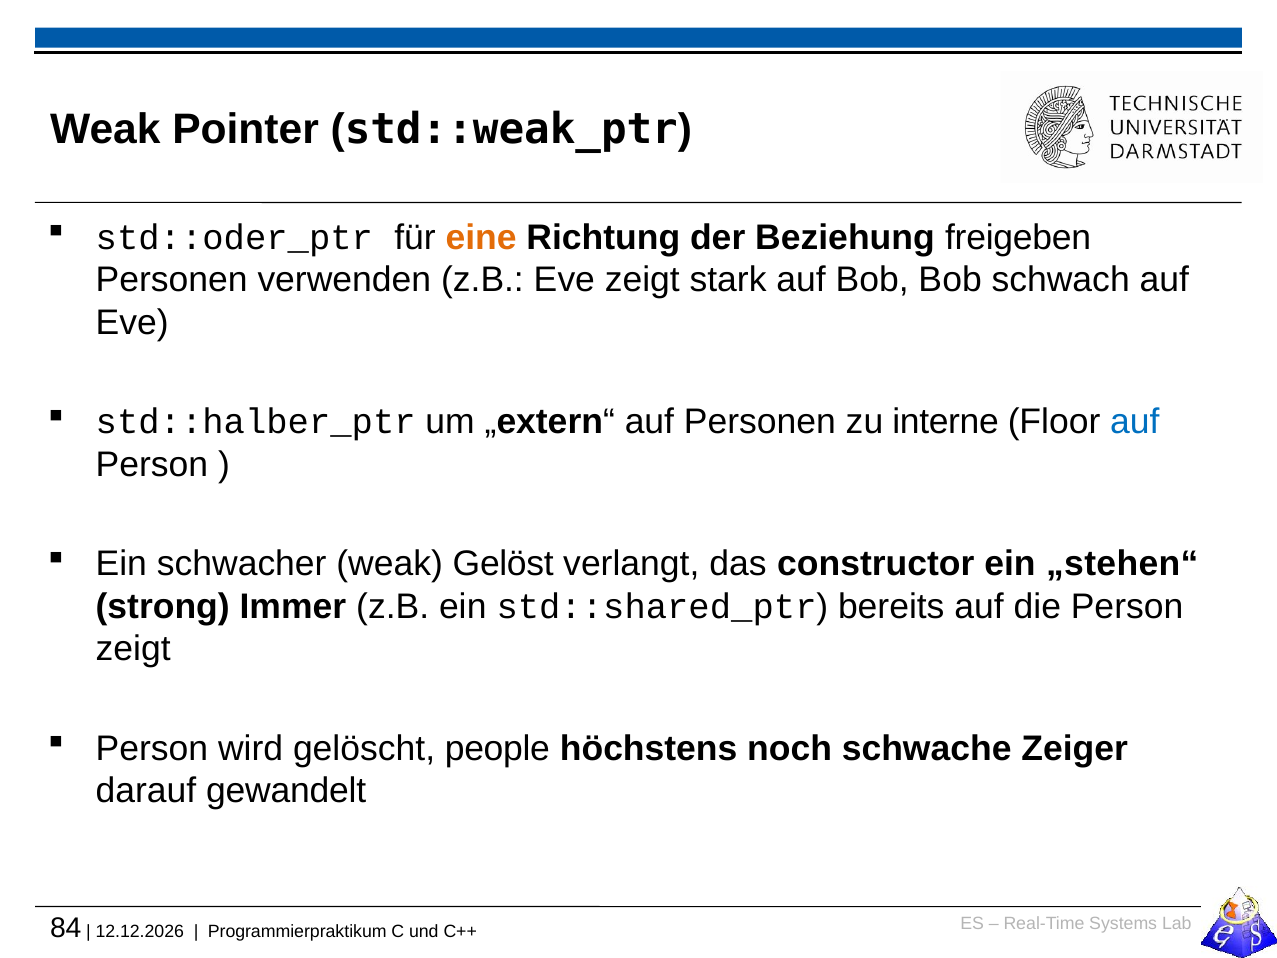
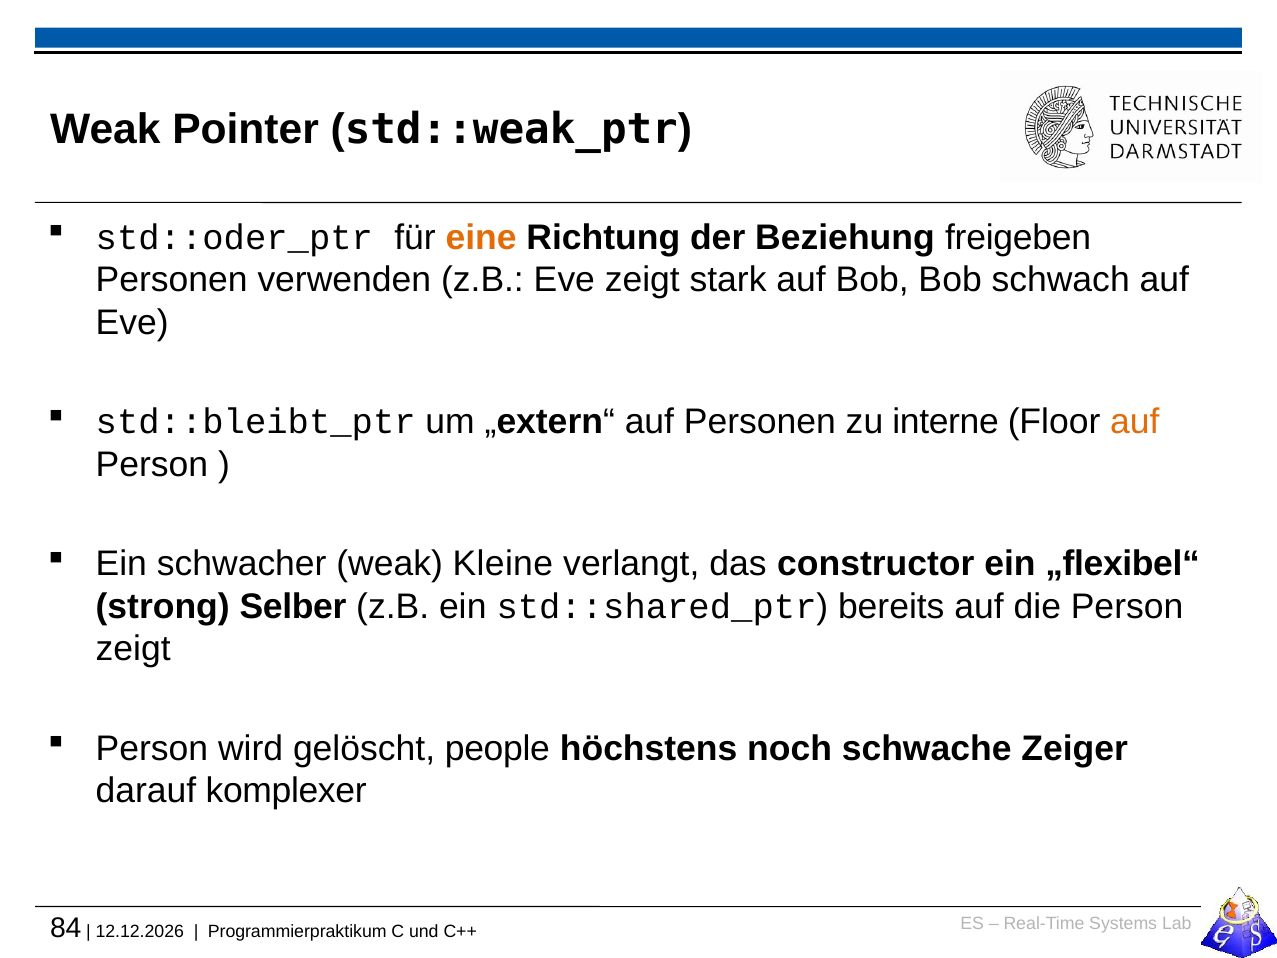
std::halber_ptr: std::halber_ptr -> std::bleibt_ptr
auf at (1135, 422) colour: blue -> orange
Gelöst: Gelöst -> Kleine
„stehen“: „stehen“ -> „flexibel“
Immer: Immer -> Selber
gewandelt: gewandelt -> komplexer
